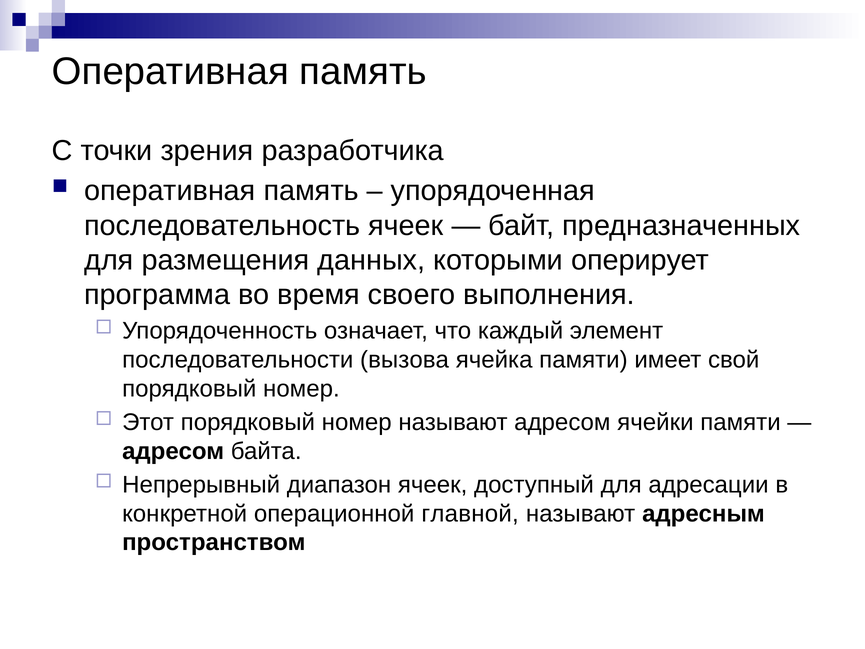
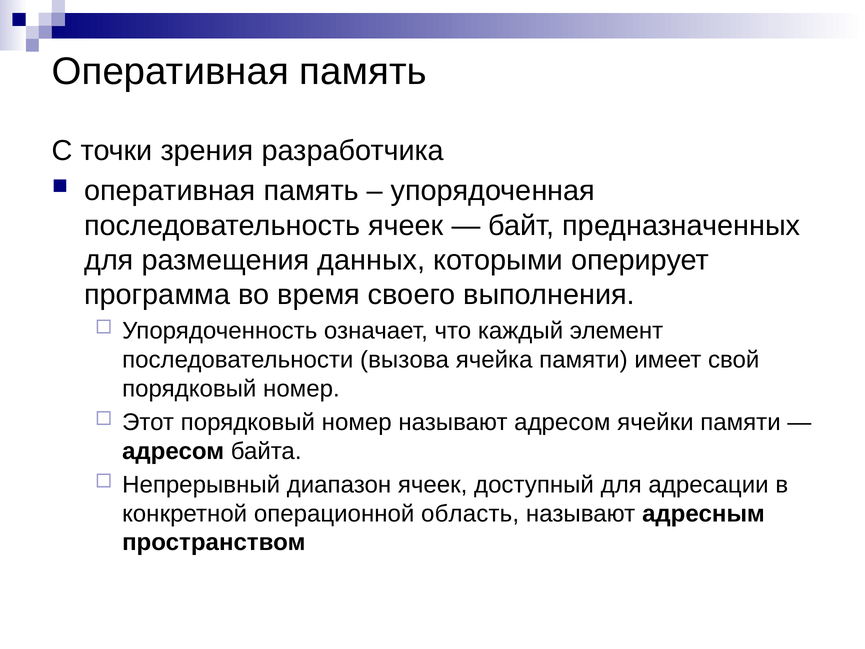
главной: главной -> область
